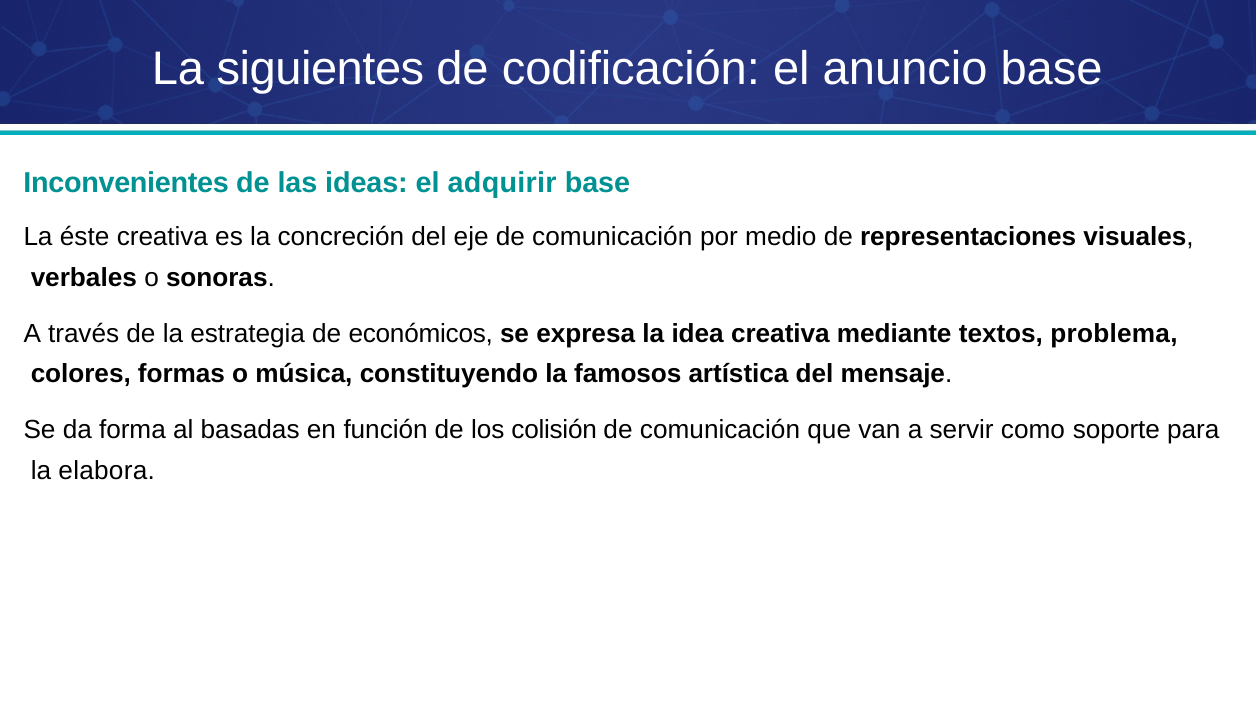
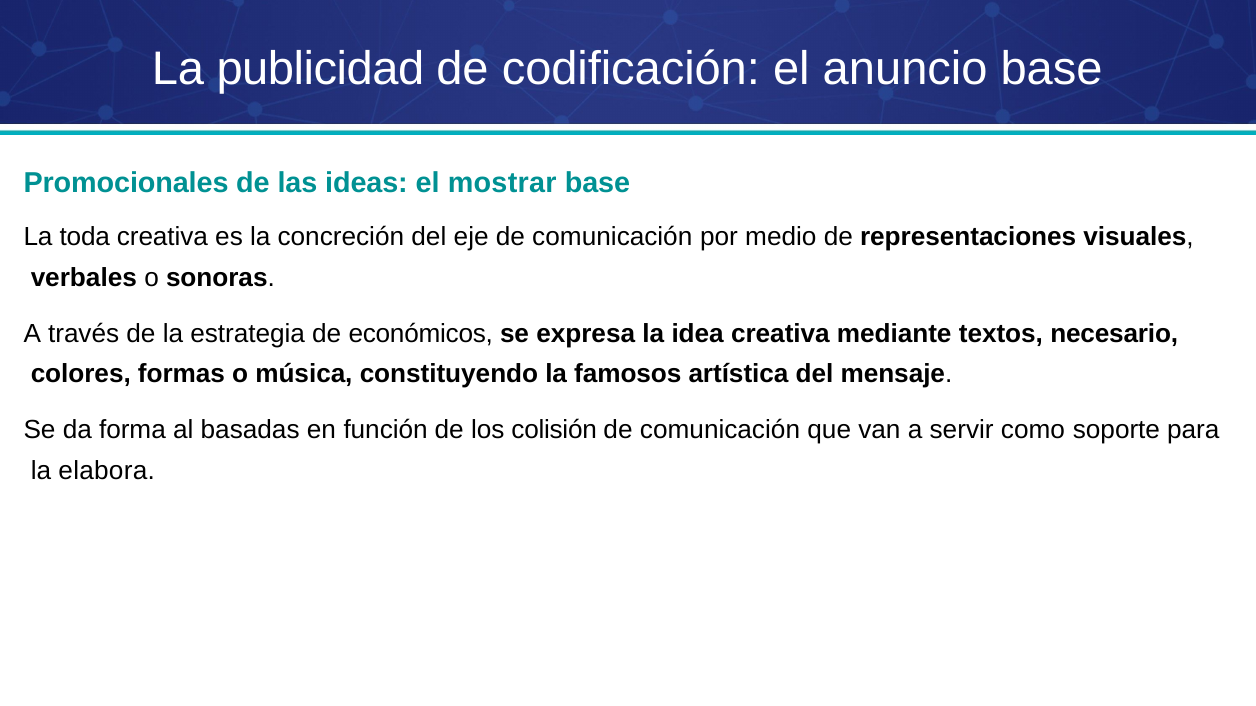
siguientes: siguientes -> publicidad
Inconvenientes: Inconvenientes -> Promocionales
adquirir: adquirir -> mostrar
éste: éste -> toda
problema: problema -> necesario
